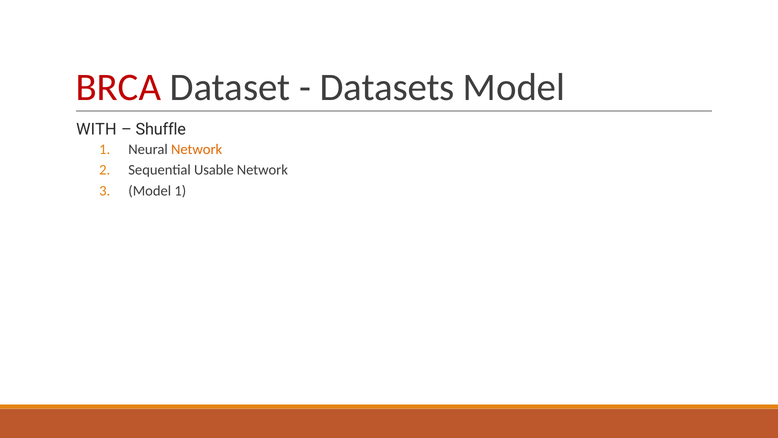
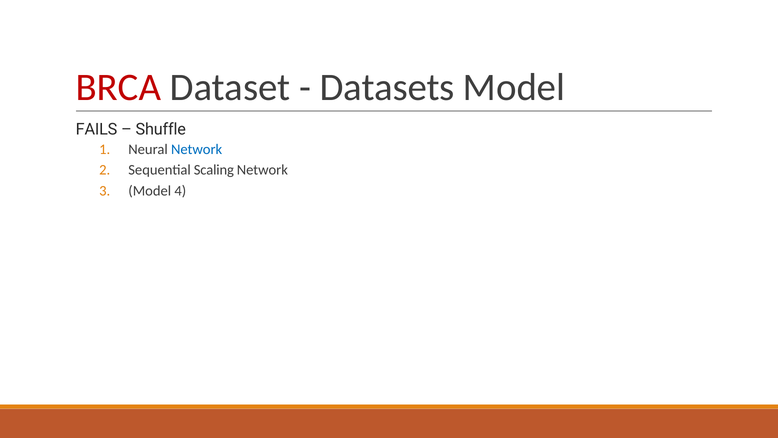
WITH: WITH -> FAILS
Network at (197, 149) colour: orange -> blue
Usable: Usable -> Scaling
Model 1: 1 -> 4
